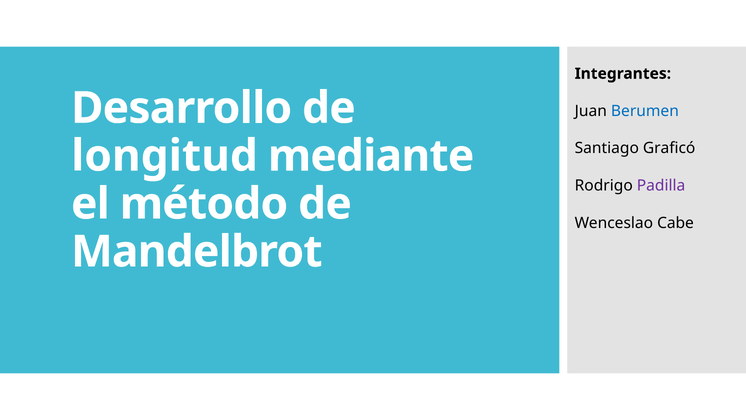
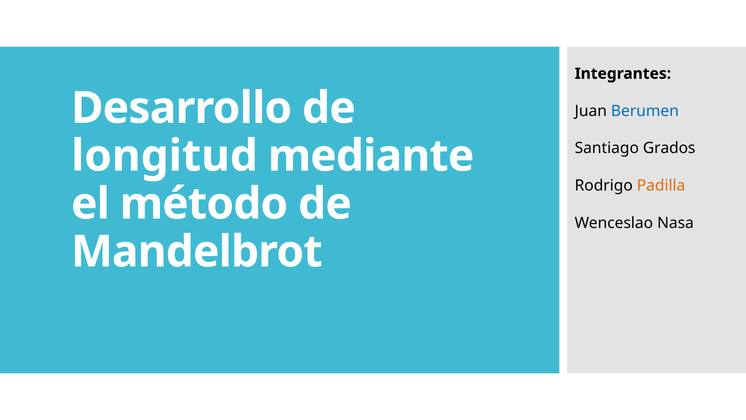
Graficó: Graficó -> Grados
Padilla colour: purple -> orange
Cabe: Cabe -> Nasa
